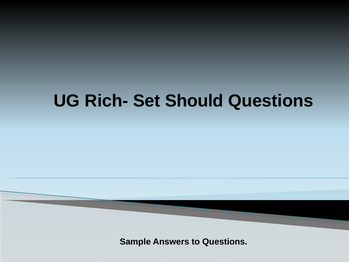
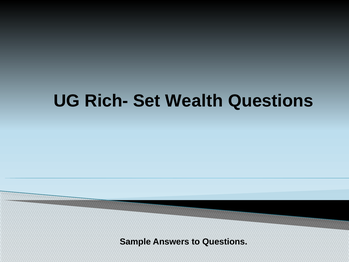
Should: Should -> Wealth
